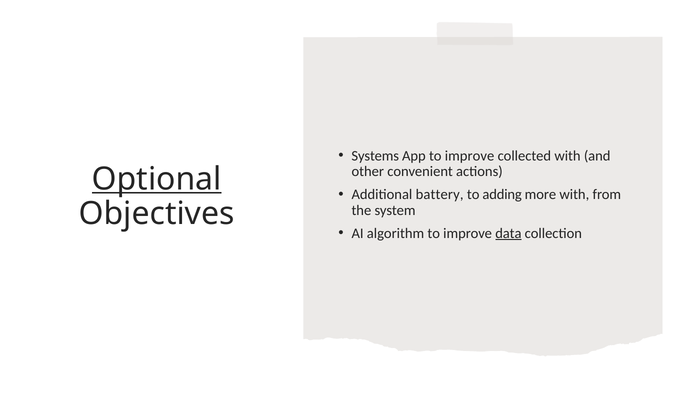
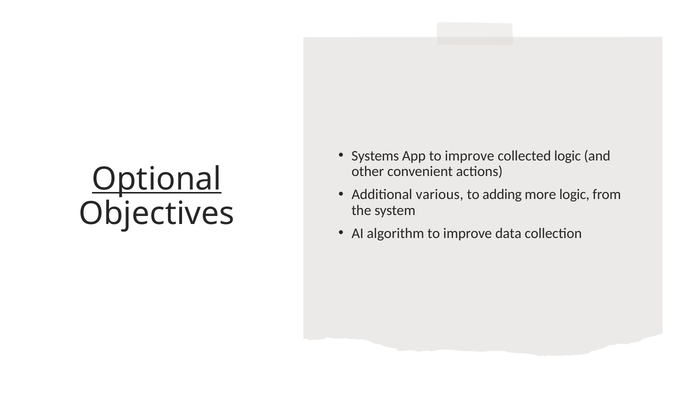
collected with: with -> logic
battery: battery -> various
more with: with -> logic
data underline: present -> none
